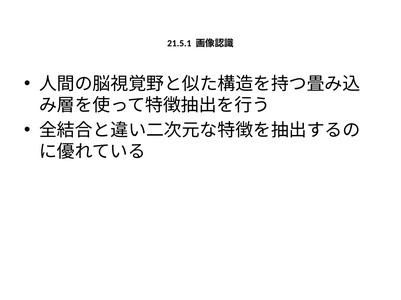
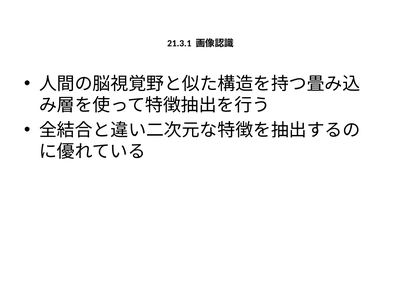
21.5.1: 21.5.1 -> 21.3.1
